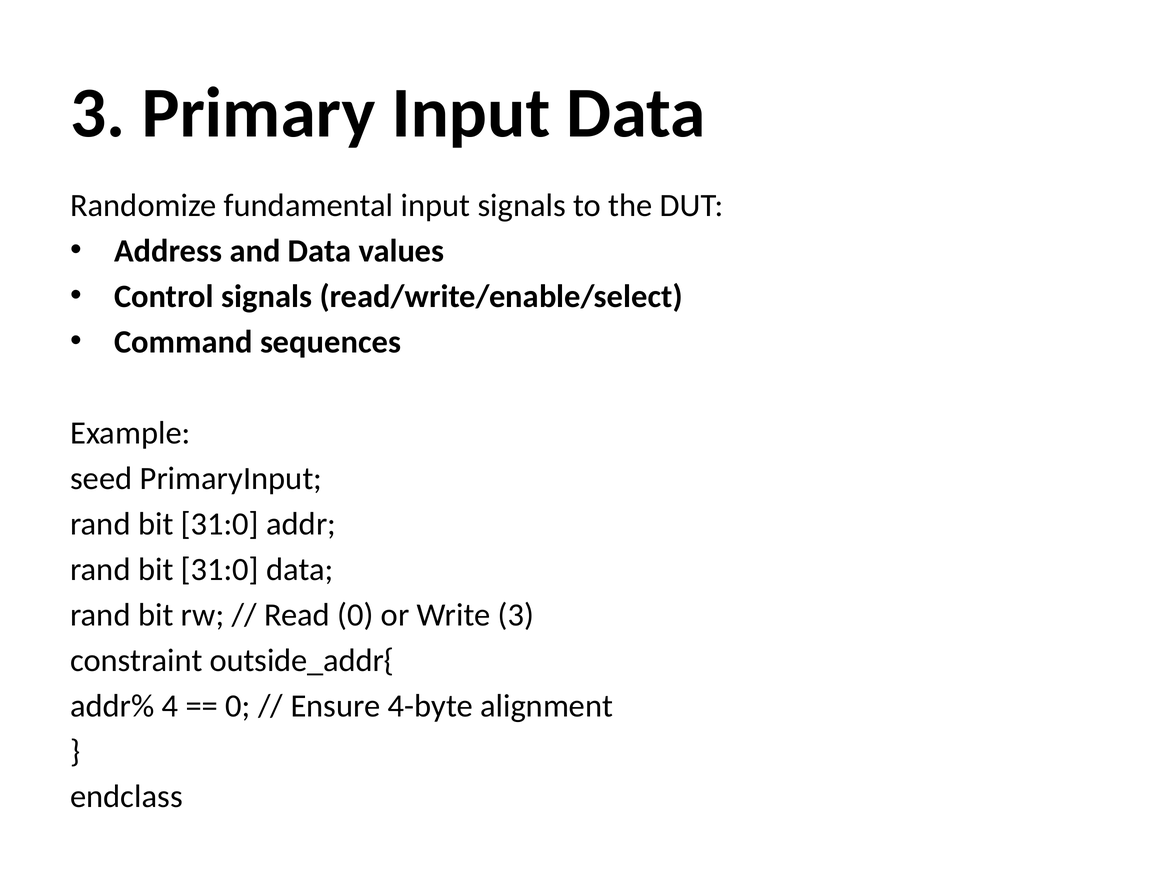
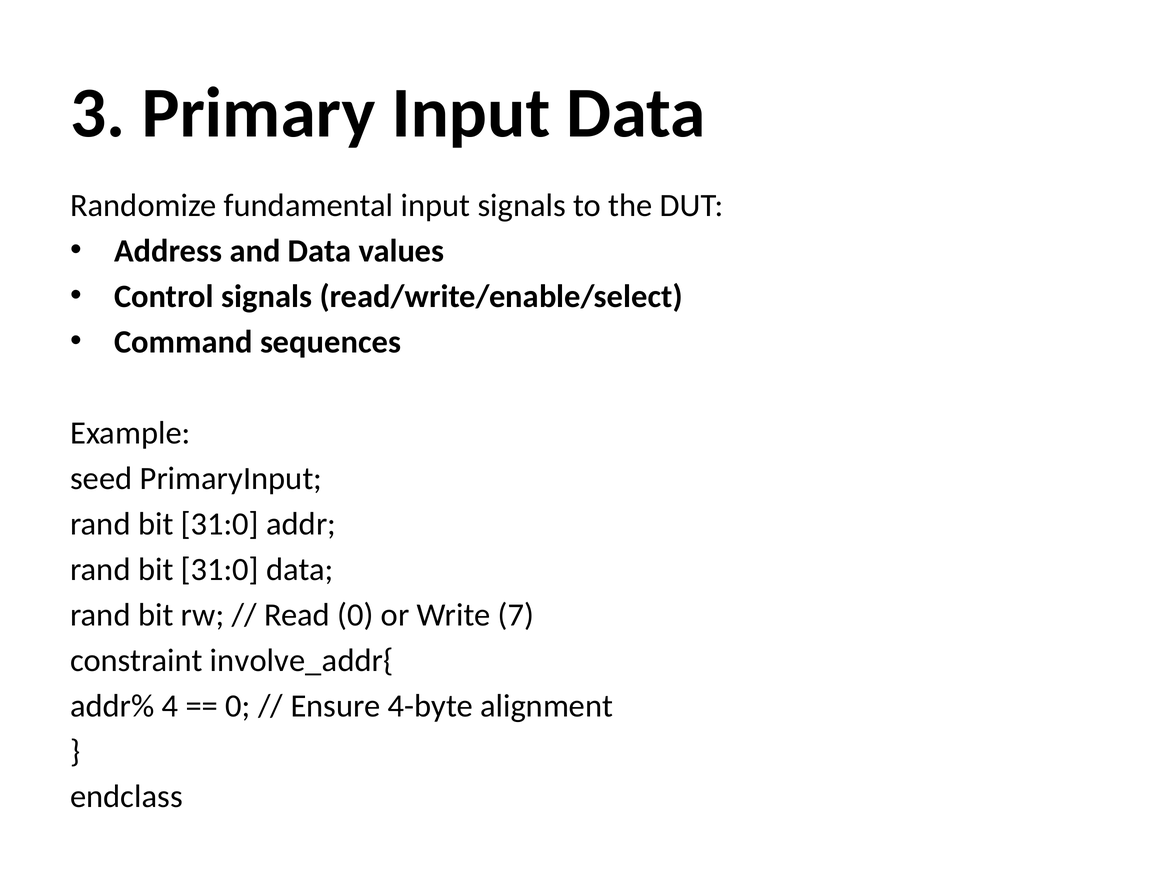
Write 3: 3 -> 7
outside_addr{: outside_addr{ -> involve_addr{
